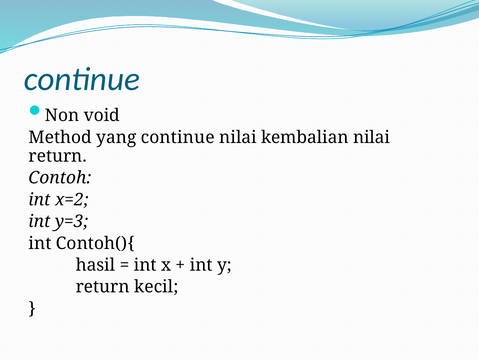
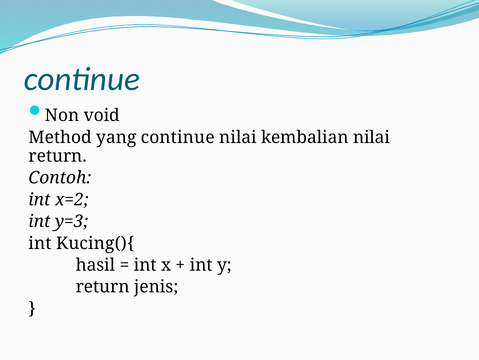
Contoh(){: Contoh(){ -> Kucing(){
kecil: kecil -> jenis
